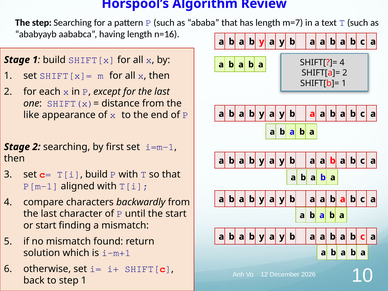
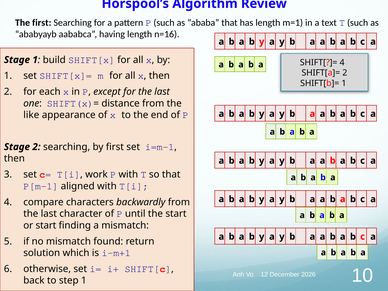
The step: step -> first
m=7: m=7 -> m=1
build at (96, 174): build -> work
